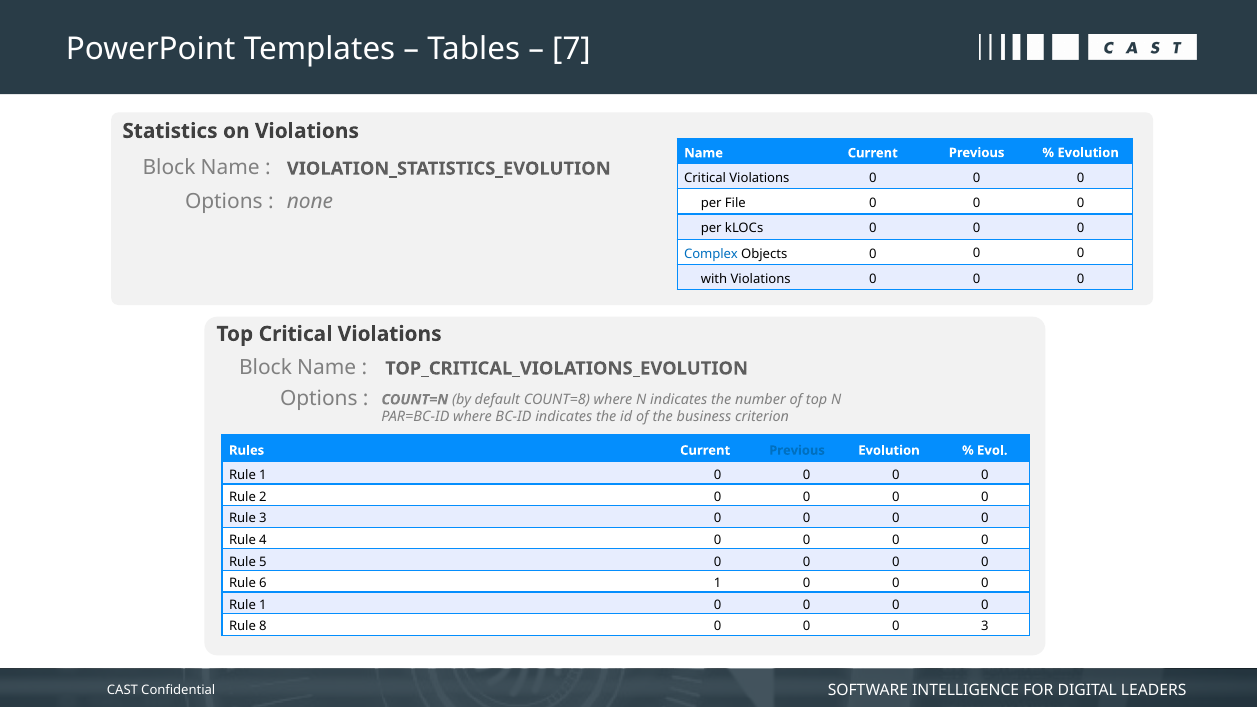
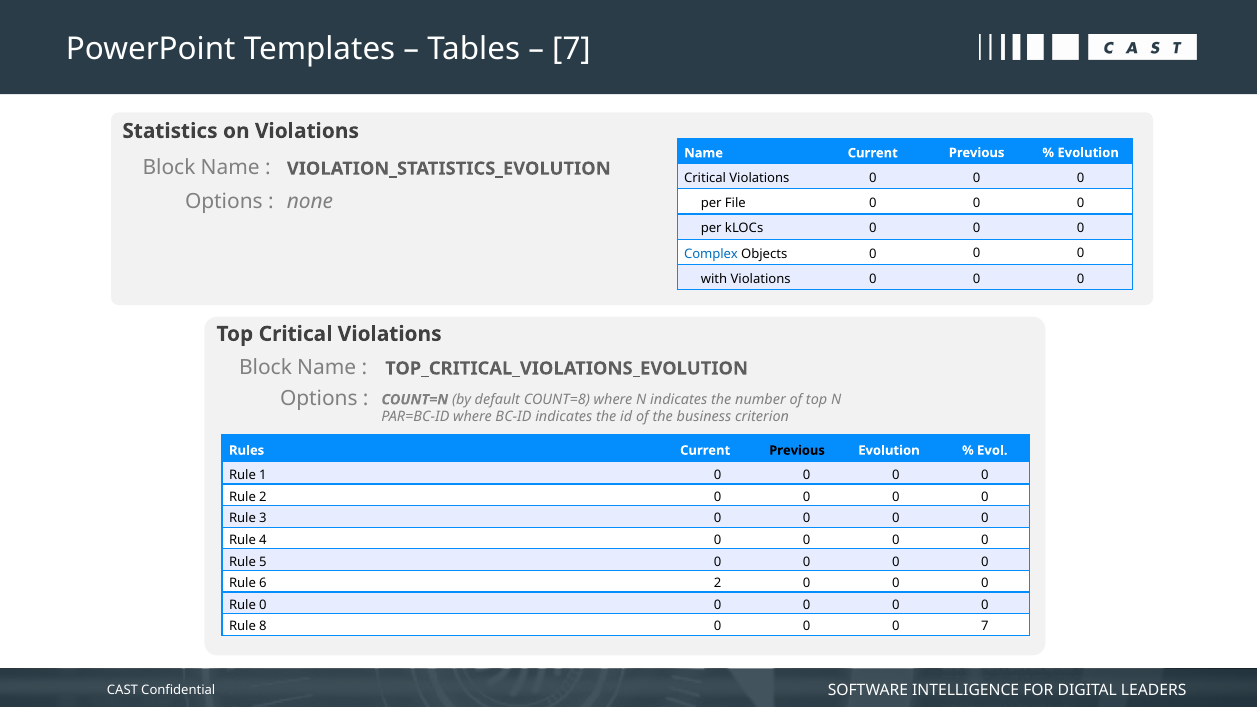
Previous at (797, 450) colour: blue -> black
6 1: 1 -> 2
1 at (263, 605): 1 -> 0
0 3: 3 -> 7
